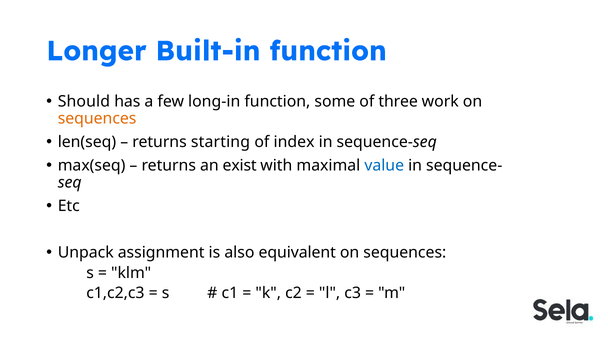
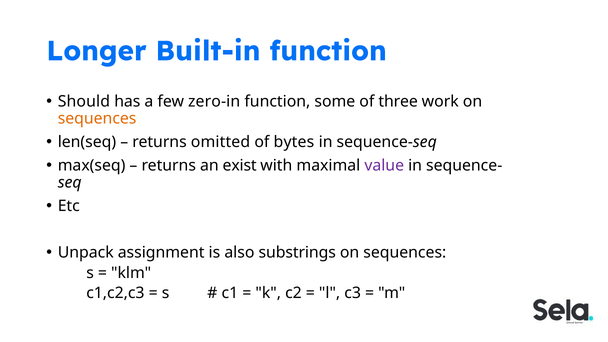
long-in: long-in -> zero-in
starting: starting -> omitted
index: index -> bytes
value colour: blue -> purple
equivalent: equivalent -> substrings
